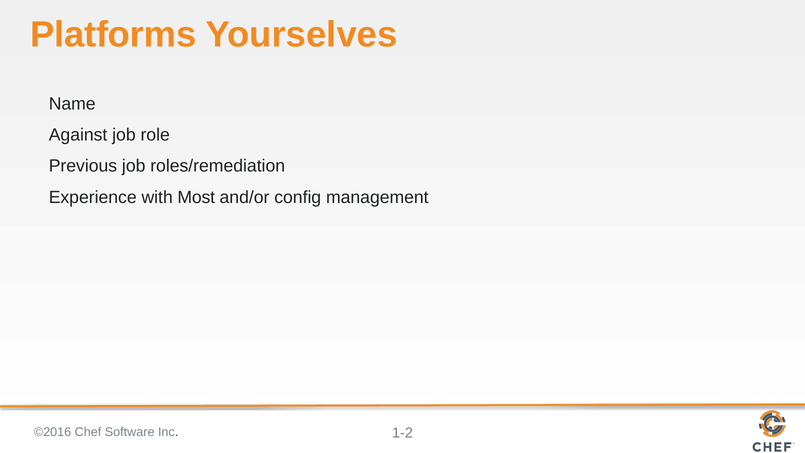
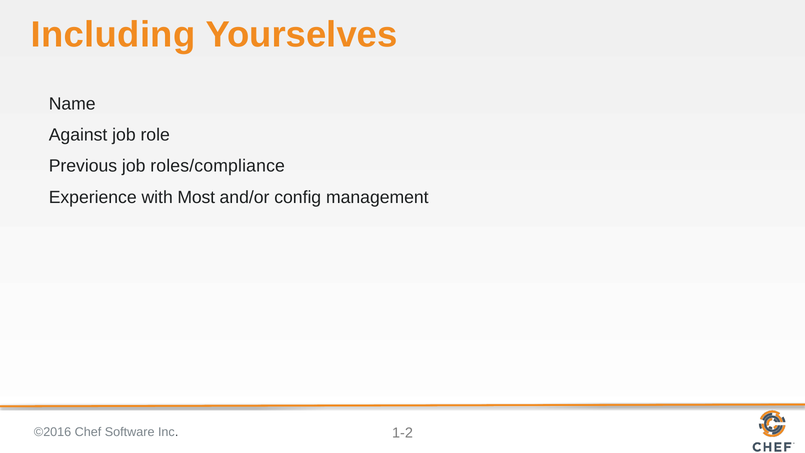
Platforms: Platforms -> Including
roles/remediation: roles/remediation -> roles/compliance
